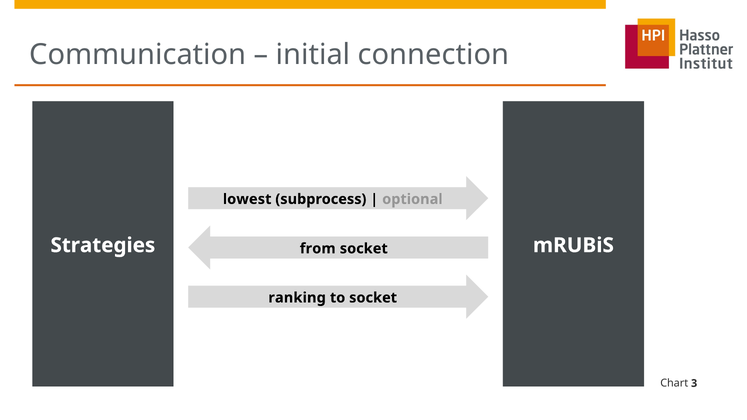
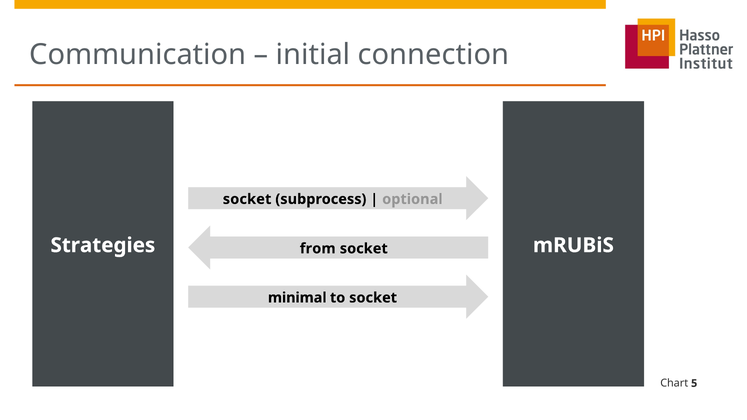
lowest at (247, 199): lowest -> socket
ranking: ranking -> minimal
3: 3 -> 5
